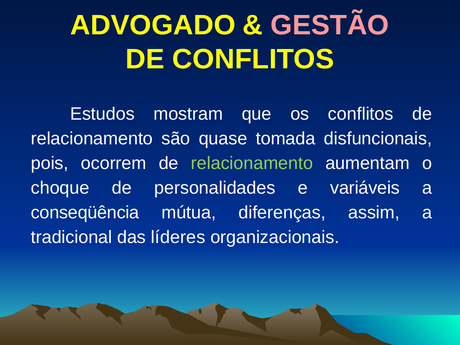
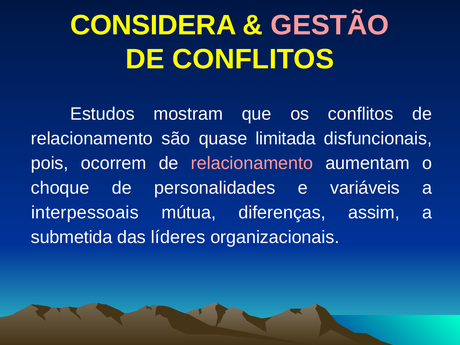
ADVOGADO: ADVOGADO -> CONSIDERA
tomada: tomada -> limitada
relacionamento at (252, 163) colour: light green -> pink
conseqüência: conseqüência -> interpessoais
tradicional: tradicional -> submetida
